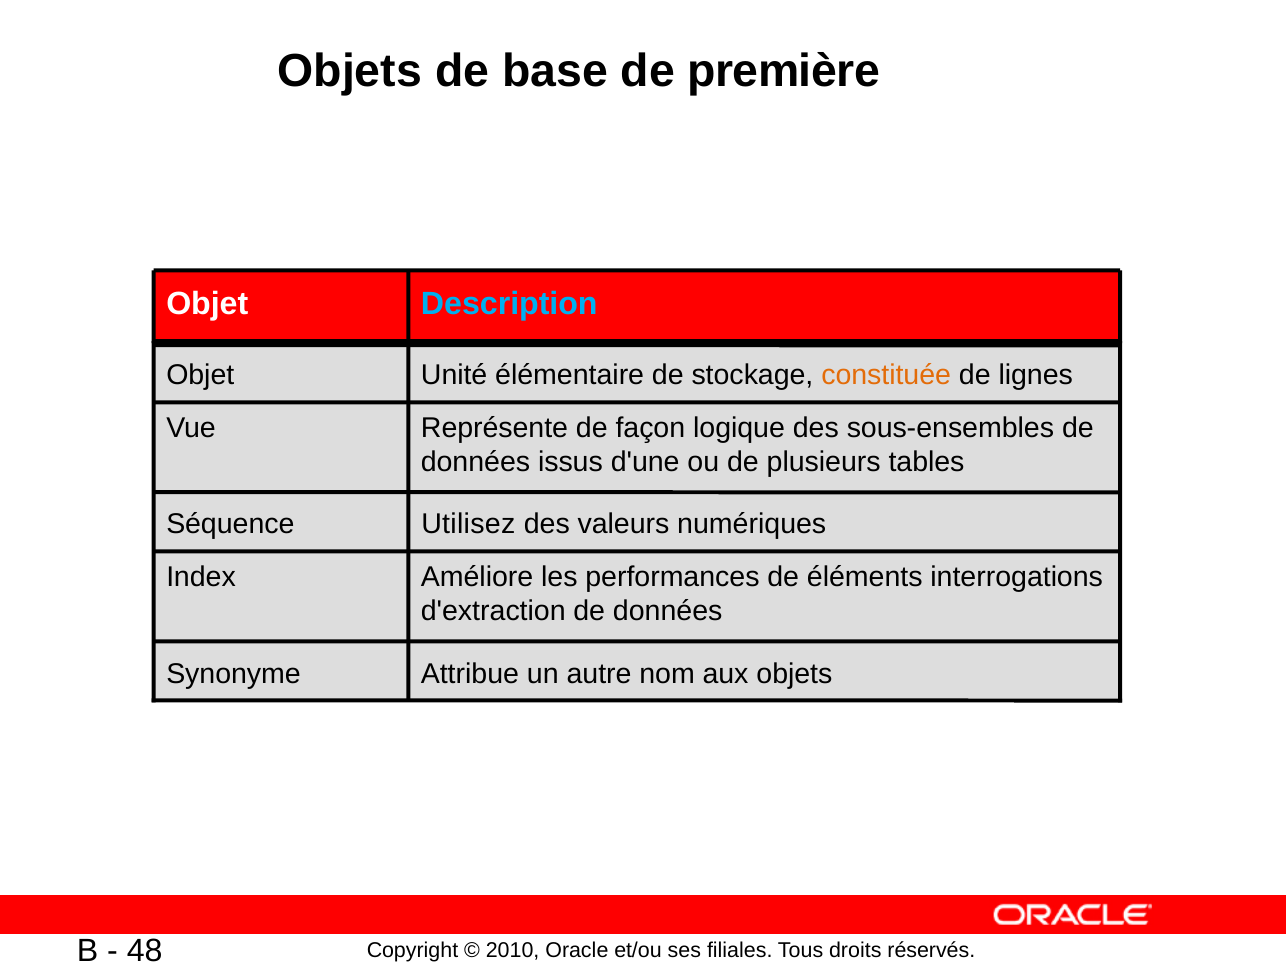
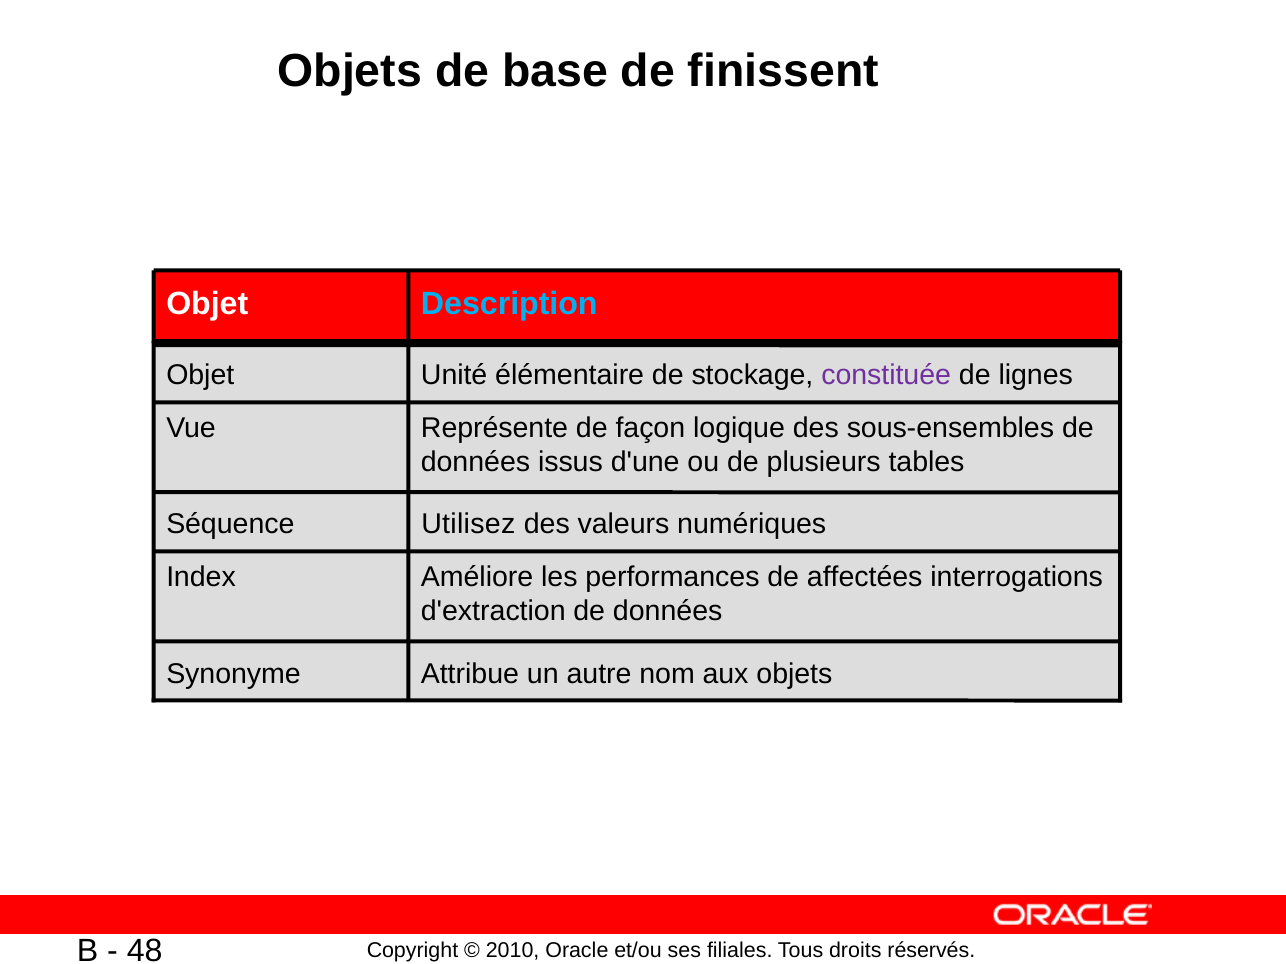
première: première -> finissent
constituée colour: orange -> purple
éléments: éléments -> affectées
